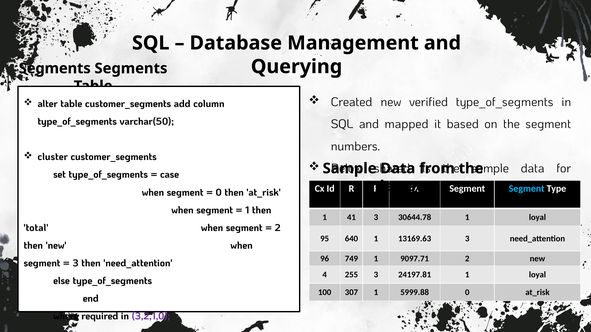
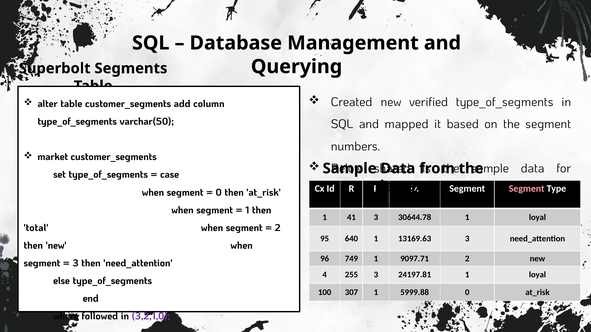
Segments at (55, 68): Segments -> Superbolt
cluster: cluster -> market
Segment at (527, 189) colour: light blue -> pink
required: required -> followed
